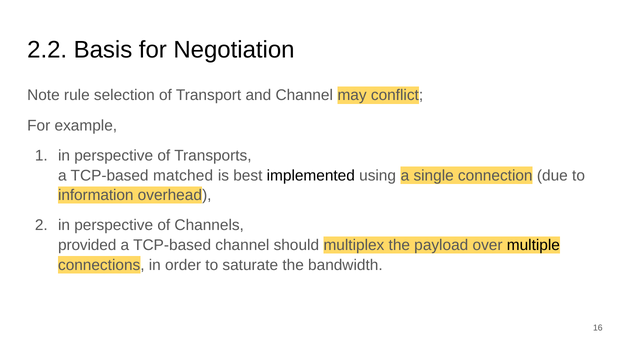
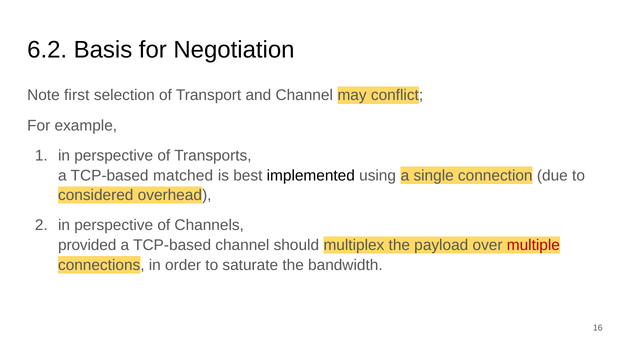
2.2: 2.2 -> 6.2
rule: rule -> first
information: information -> considered
multiple colour: black -> red
